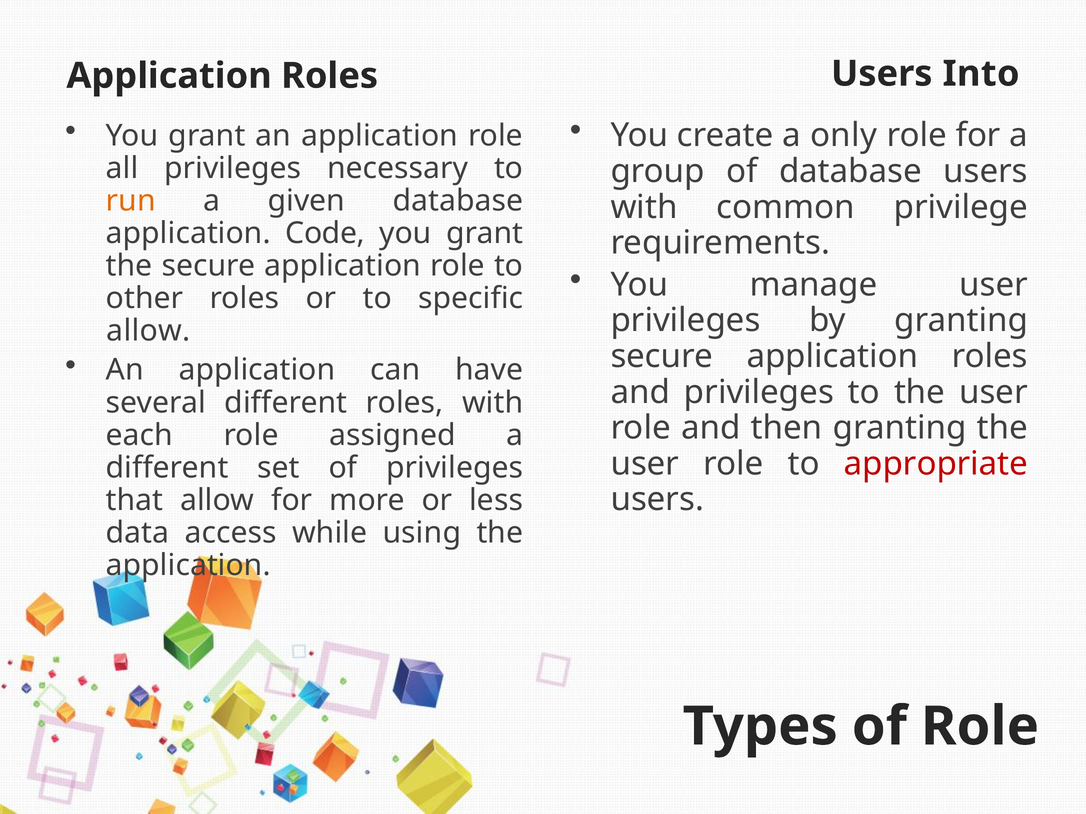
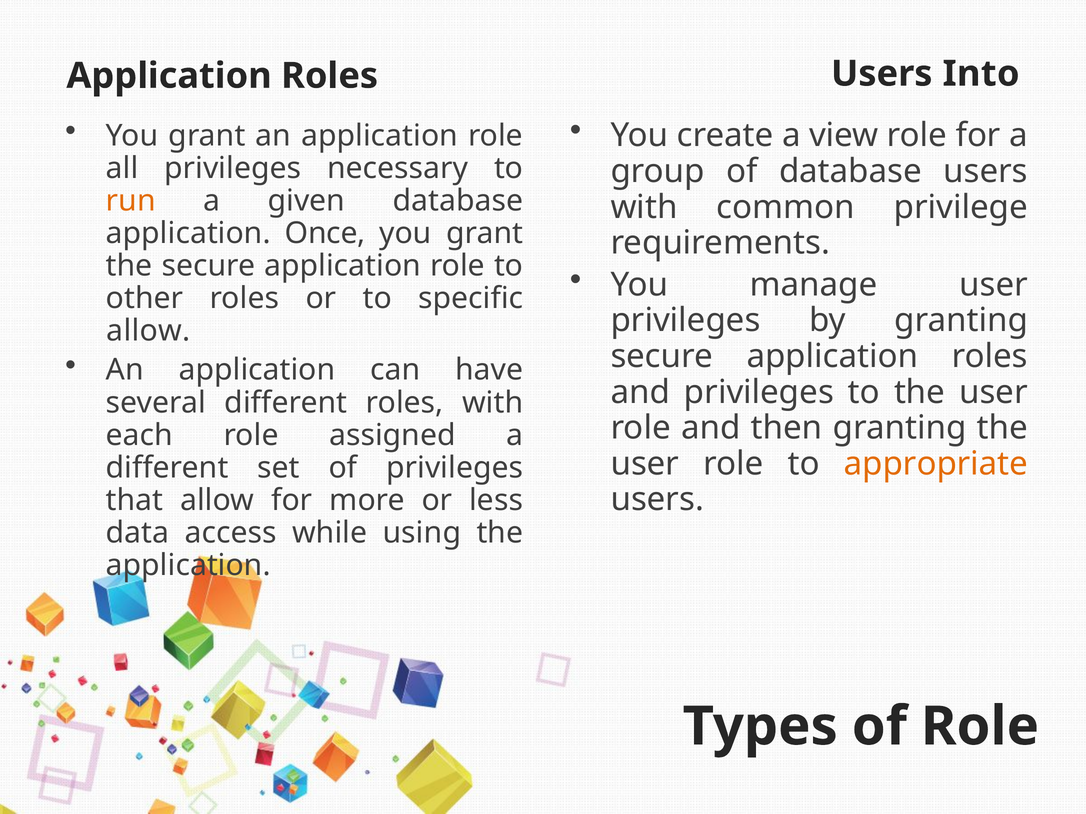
only: only -> view
Code: Code -> Once
appropriate colour: red -> orange
